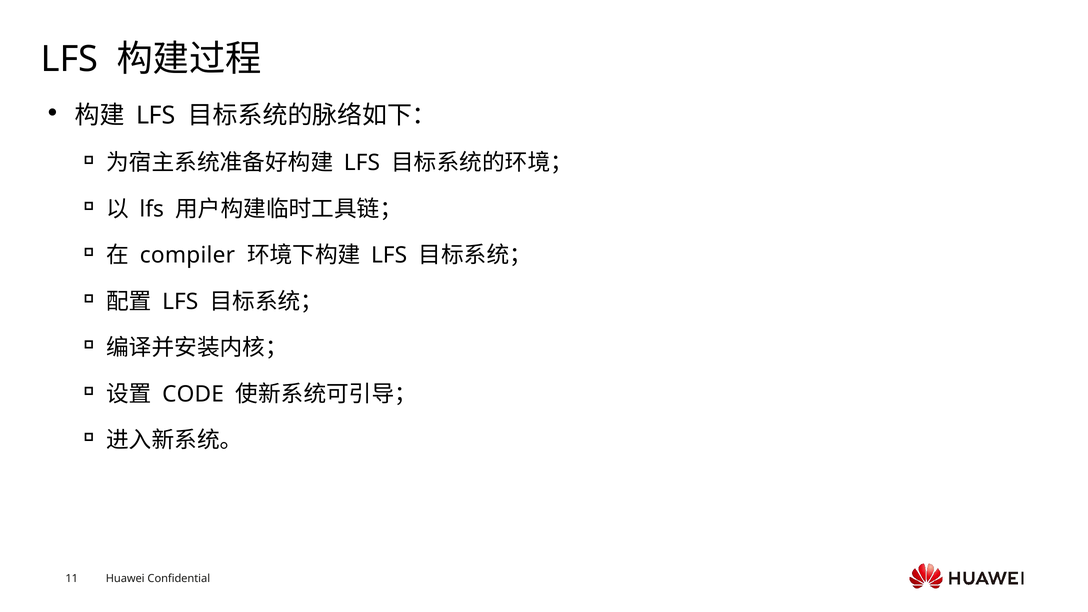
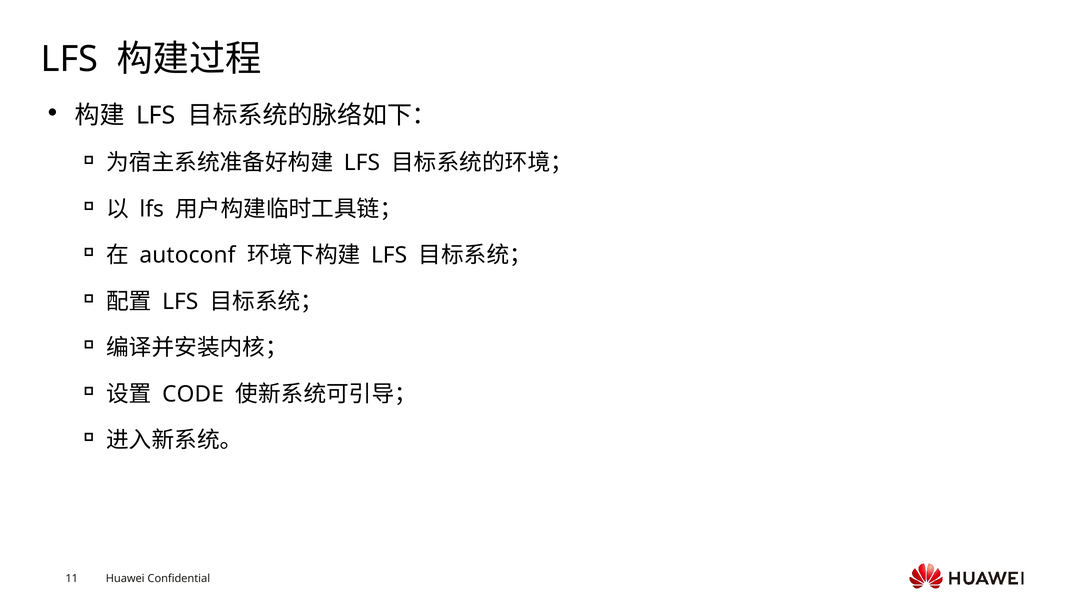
compiler: compiler -> autoconf
